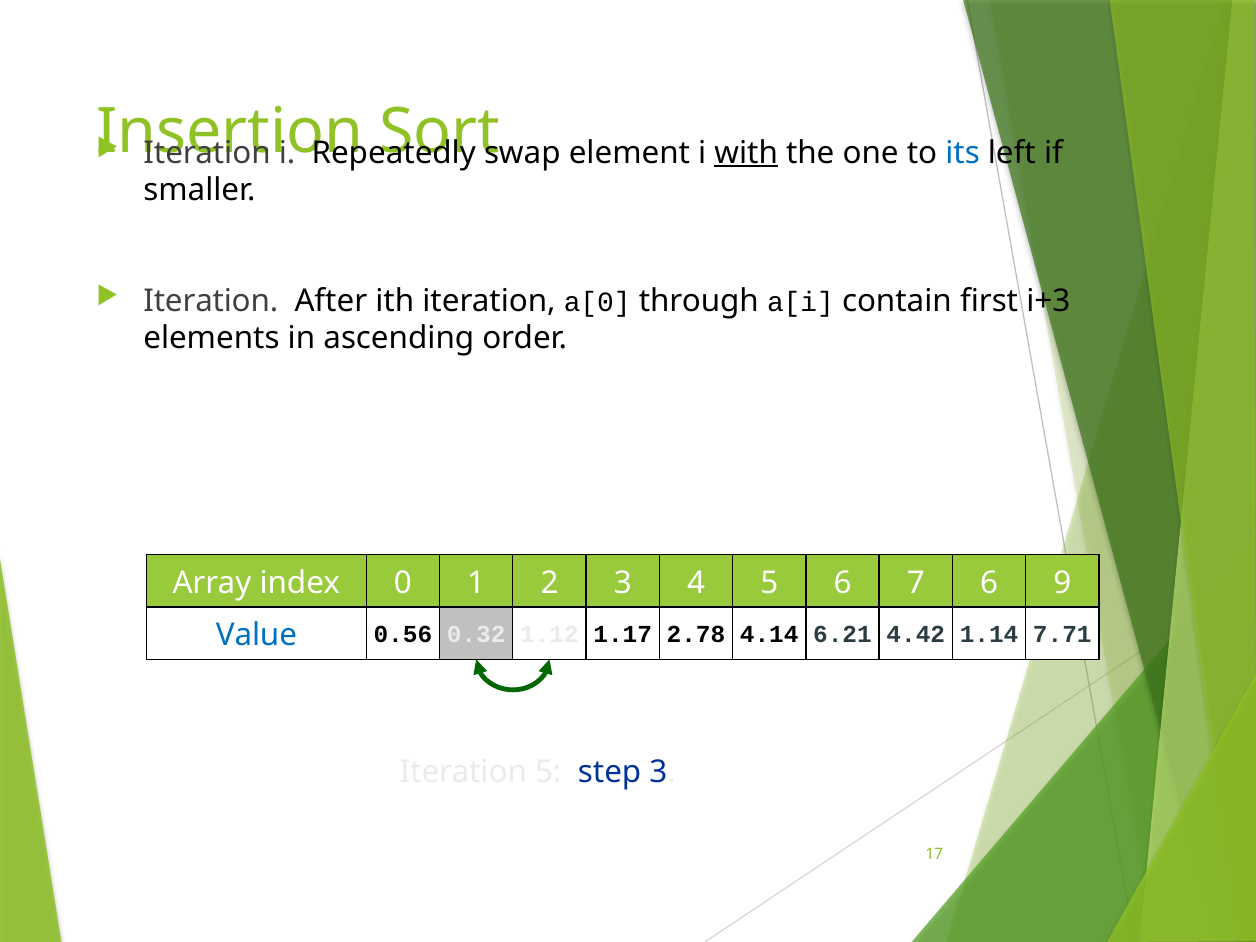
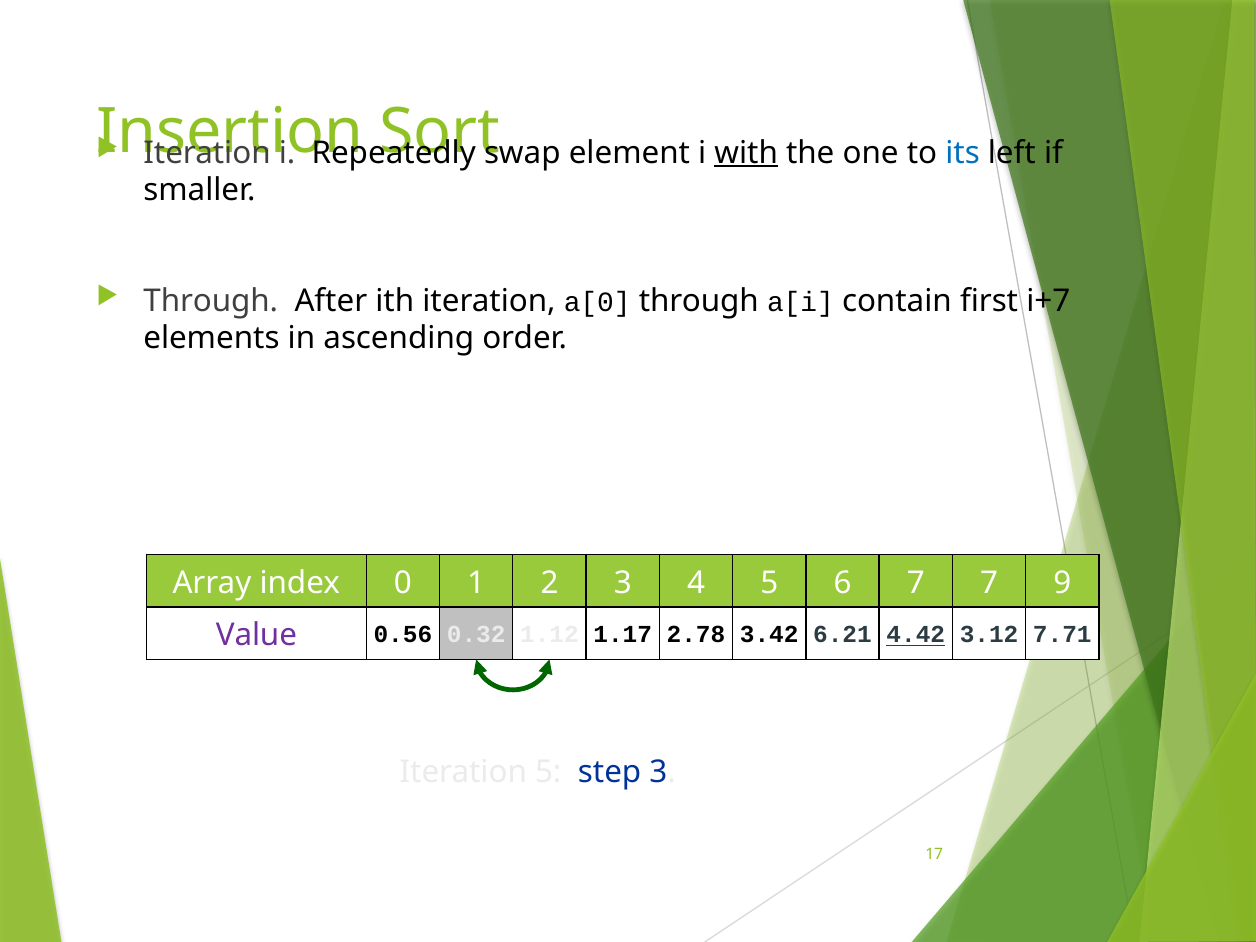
Iteration at (211, 301): Iteration -> Through
i+3: i+3 -> i+7
1 6: 6 -> 7
4.14: 4.14 -> 3.42
1.14: 1.14 -> 3.12
Value colour: blue -> purple
4.42 underline: none -> present
